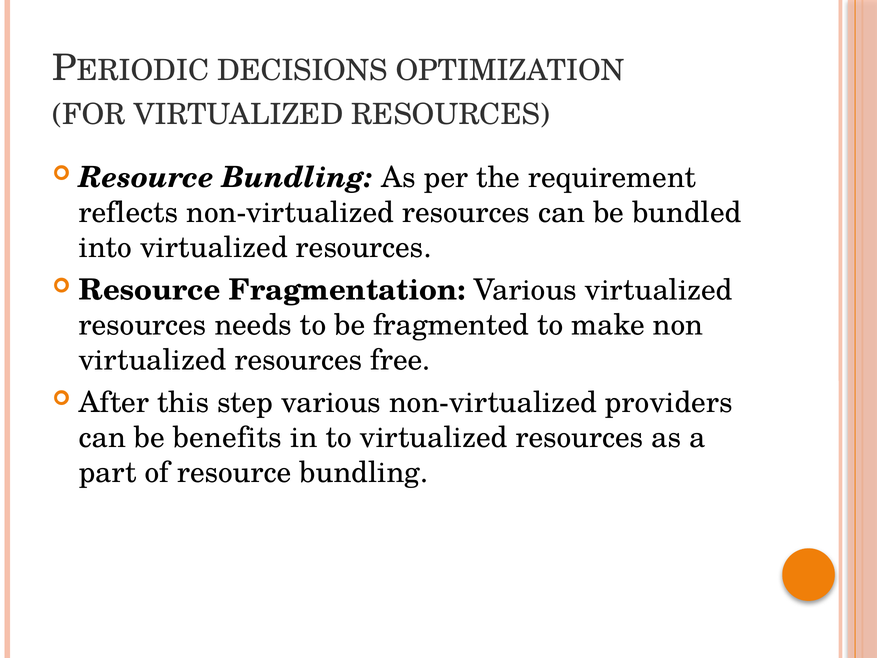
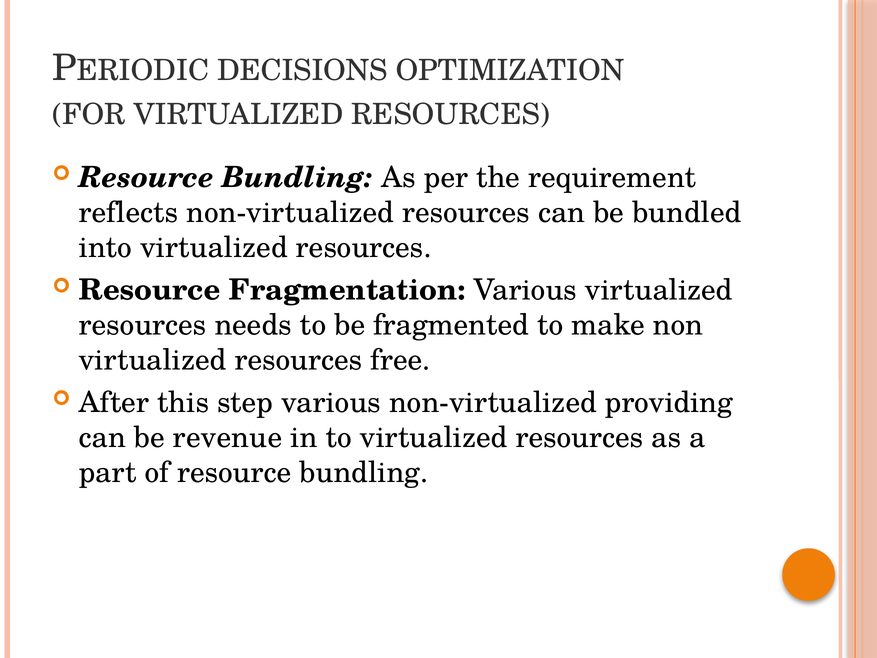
providers: providers -> providing
benefits: benefits -> revenue
